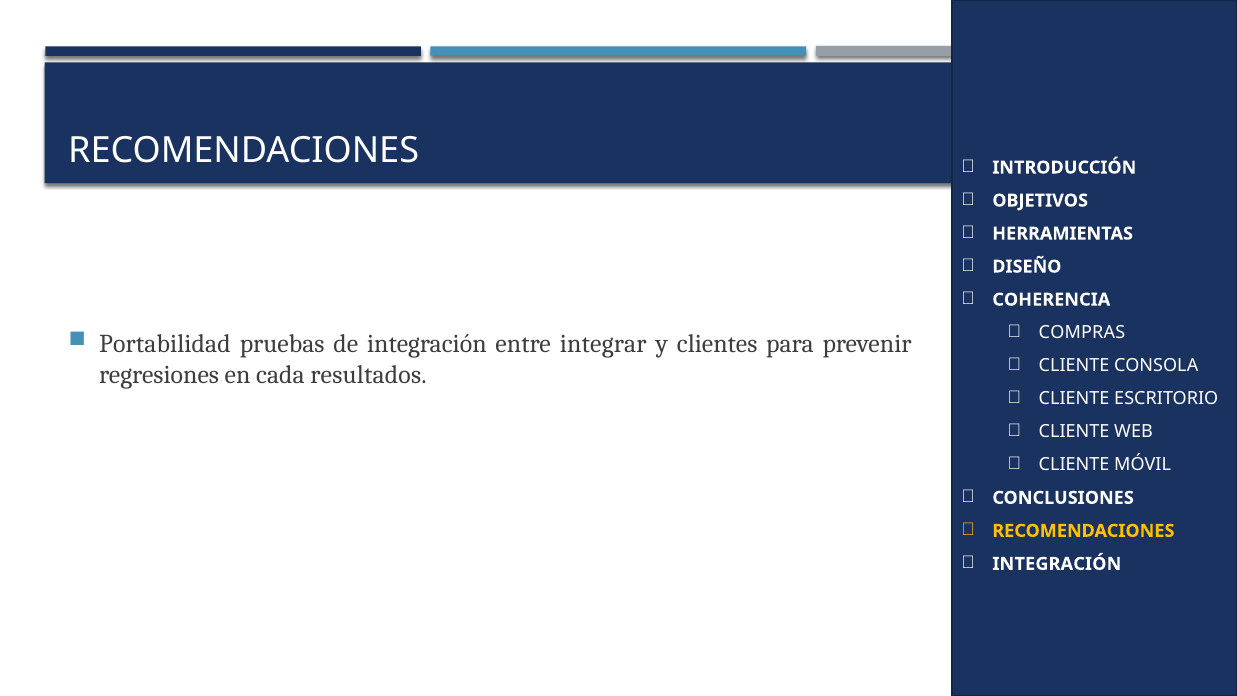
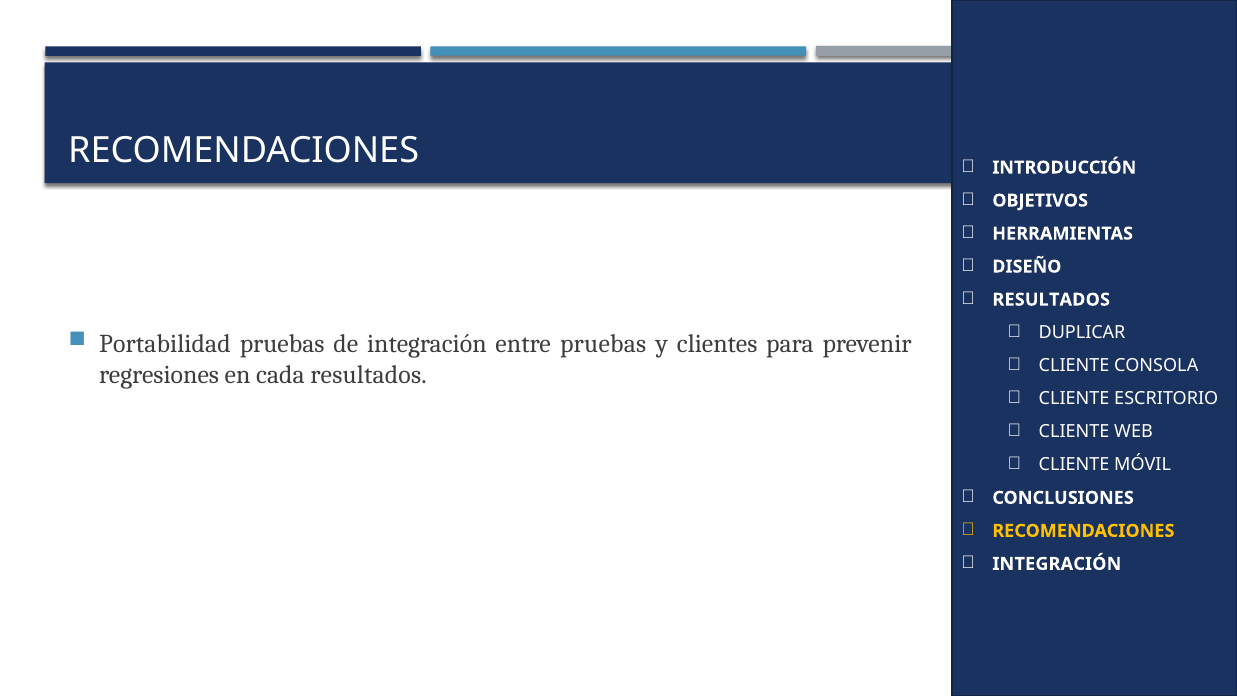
COHERENCIA at (1051, 300): COHERENCIA -> RESULTADOS
COMPRAS: COMPRAS -> DUPLICAR
entre integrar: integrar -> pruebas
